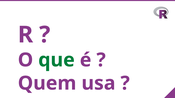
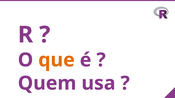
que colour: green -> orange
